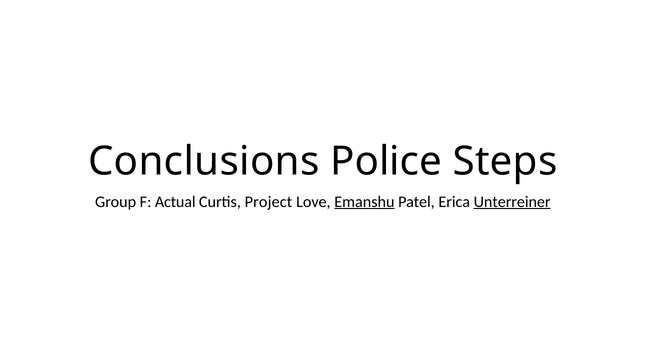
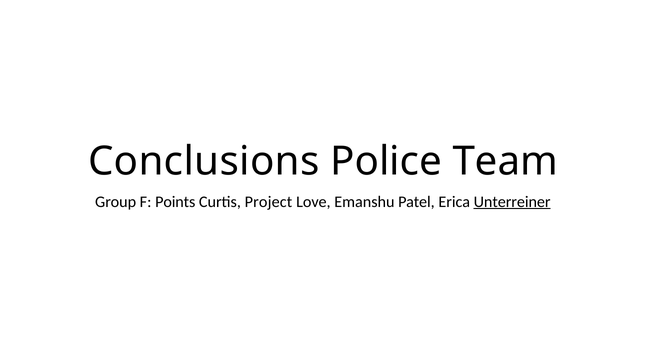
Steps: Steps -> Team
Actual: Actual -> Points
Emanshu underline: present -> none
